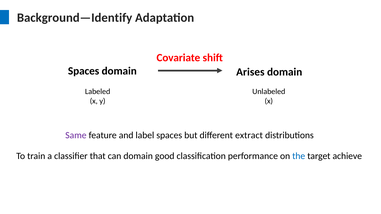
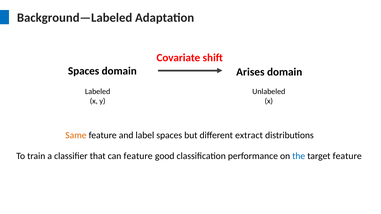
Background—Identify: Background—Identify -> Background—Labeled
Same colour: purple -> orange
can domain: domain -> feature
target achieve: achieve -> feature
